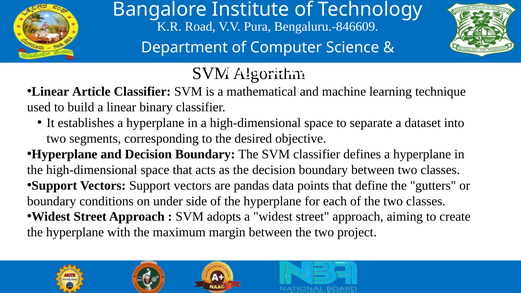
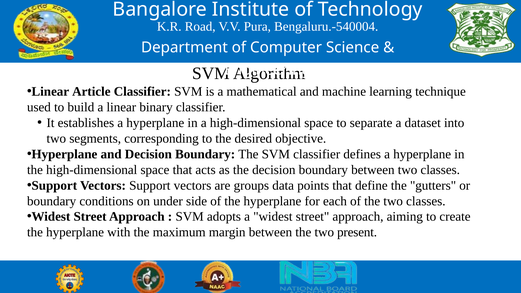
Bengaluru.-846609: Bengaluru.-846609 -> Bengaluru.-540004
pandas: pandas -> groups
project: project -> present
